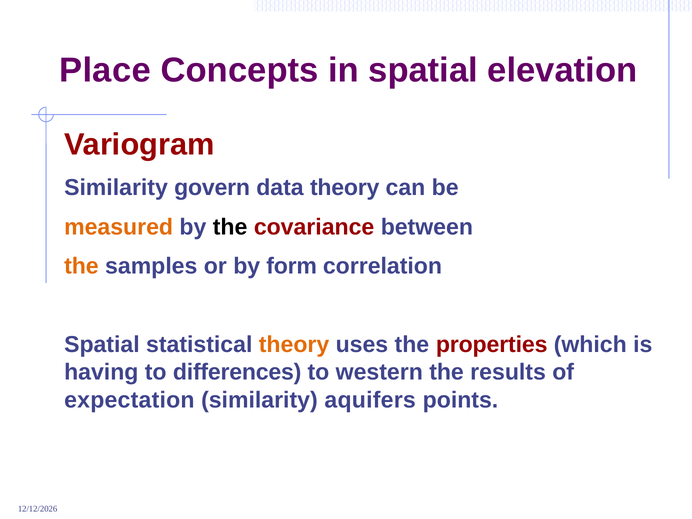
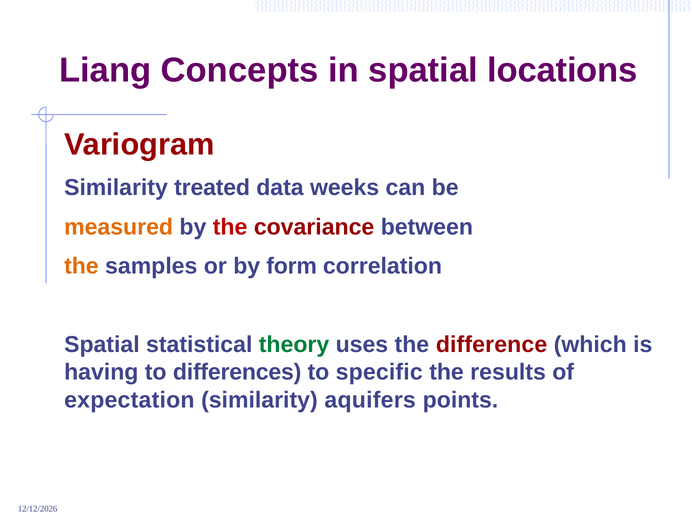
Place: Place -> Liang
elevation: elevation -> locations
govern: govern -> treated
data theory: theory -> weeks
the at (230, 227) colour: black -> red
theory at (294, 345) colour: orange -> green
properties: properties -> difference
western: western -> specific
